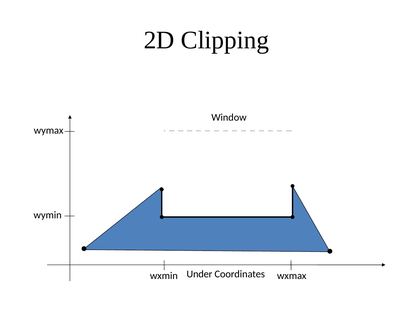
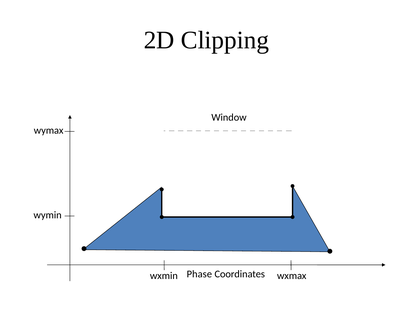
Under: Under -> Phase
